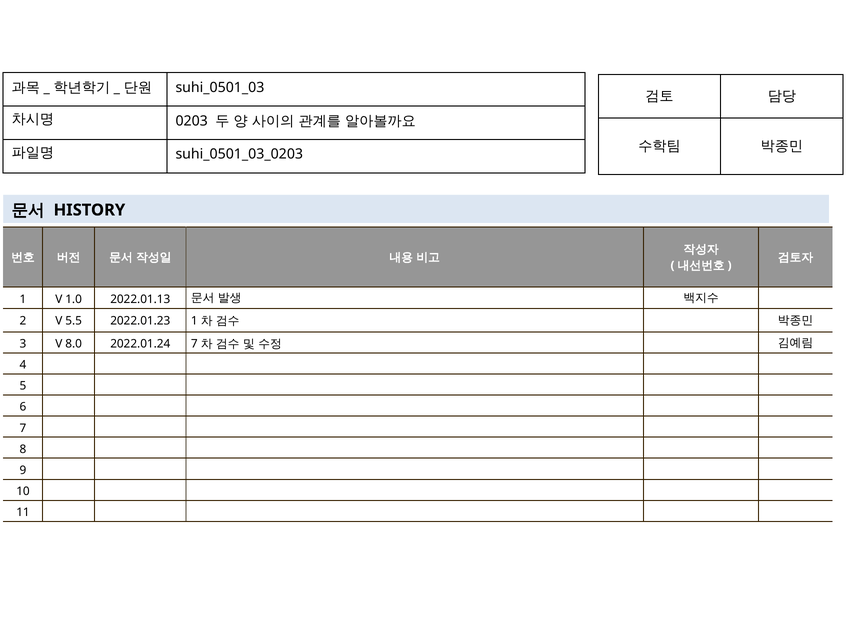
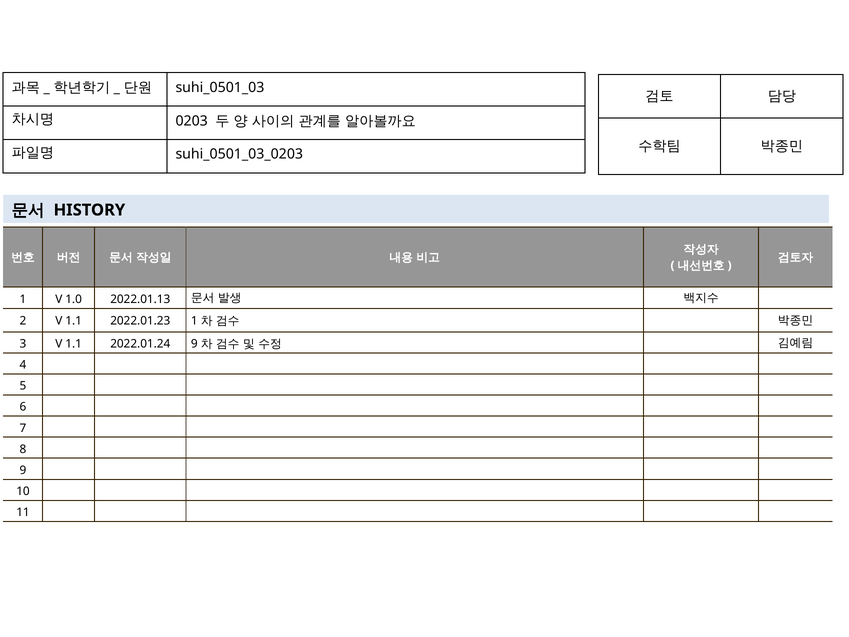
2 V 5.5: 5.5 -> 1.1
3 V 8.0: 8.0 -> 1.1
2022.01.24 7: 7 -> 9
